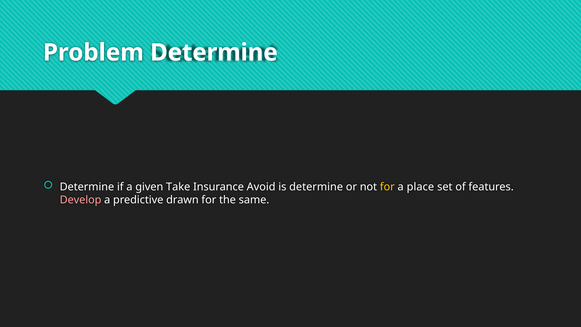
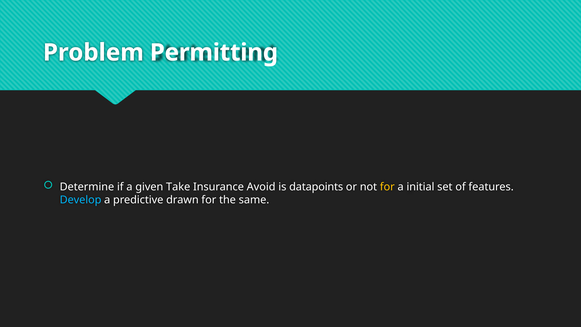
Problem Determine: Determine -> Permitting
is determine: determine -> datapoints
place: place -> initial
Develop colour: pink -> light blue
